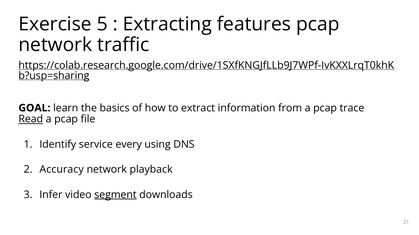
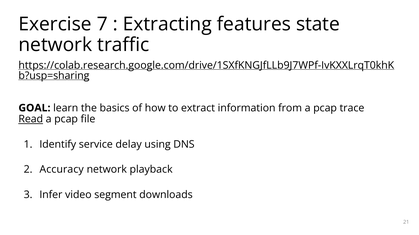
5: 5 -> 7
features pcap: pcap -> state
every: every -> delay
segment underline: present -> none
